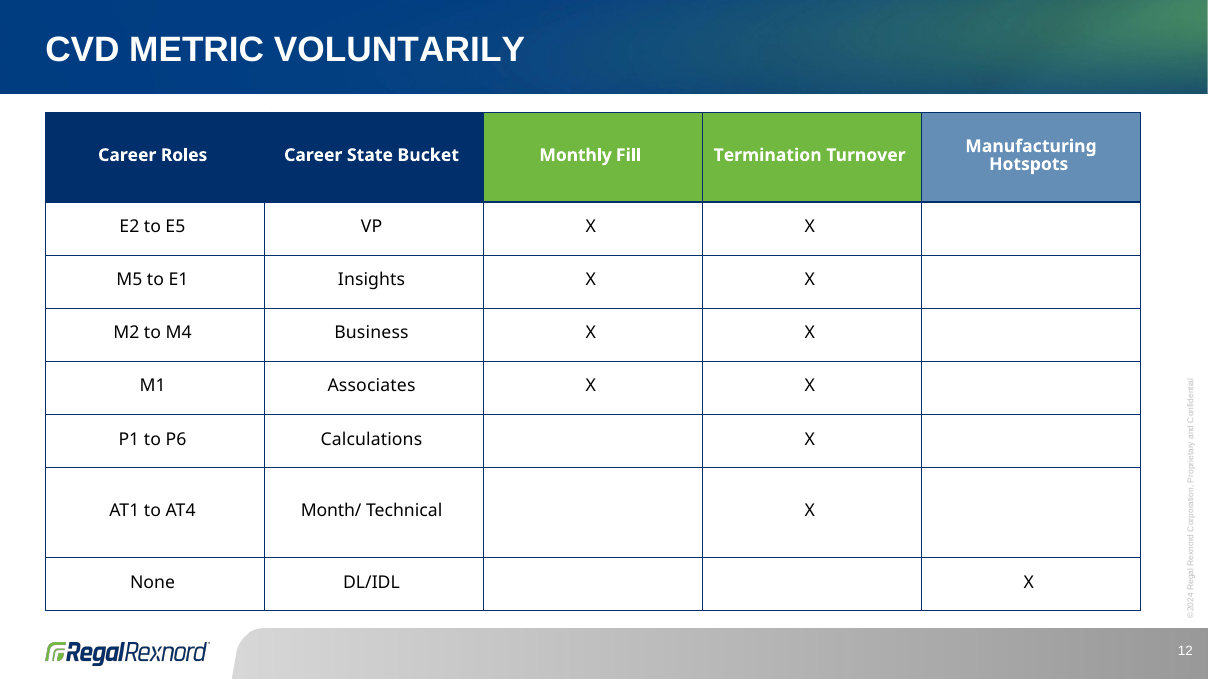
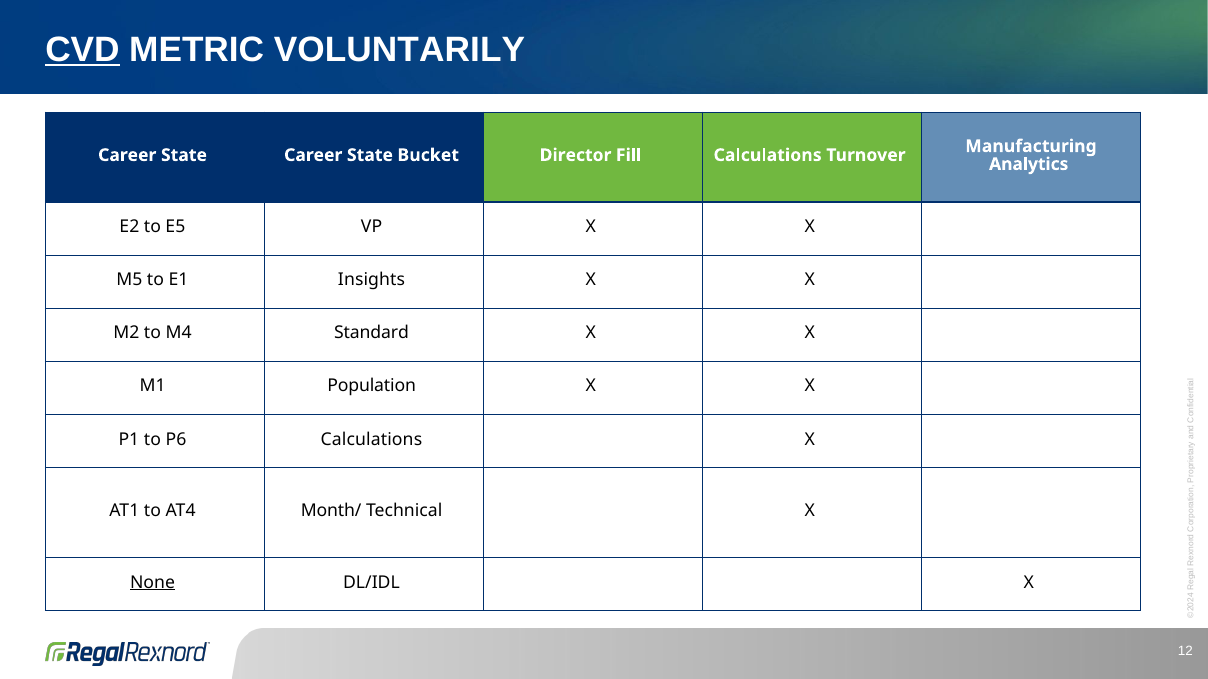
CVD underline: none -> present
Roles at (184, 155): Roles -> State
Monthly: Monthly -> Director
Fill Termination: Termination -> Calculations
Hotspots: Hotspots -> Analytics
Business: Business -> Standard
Associates: Associates -> Population
None underline: none -> present
